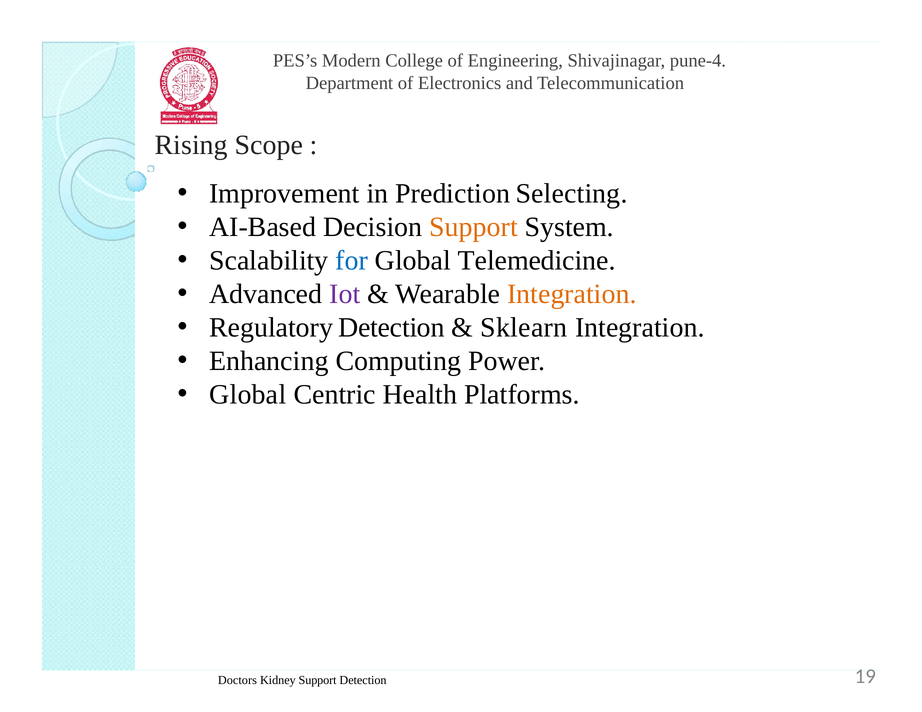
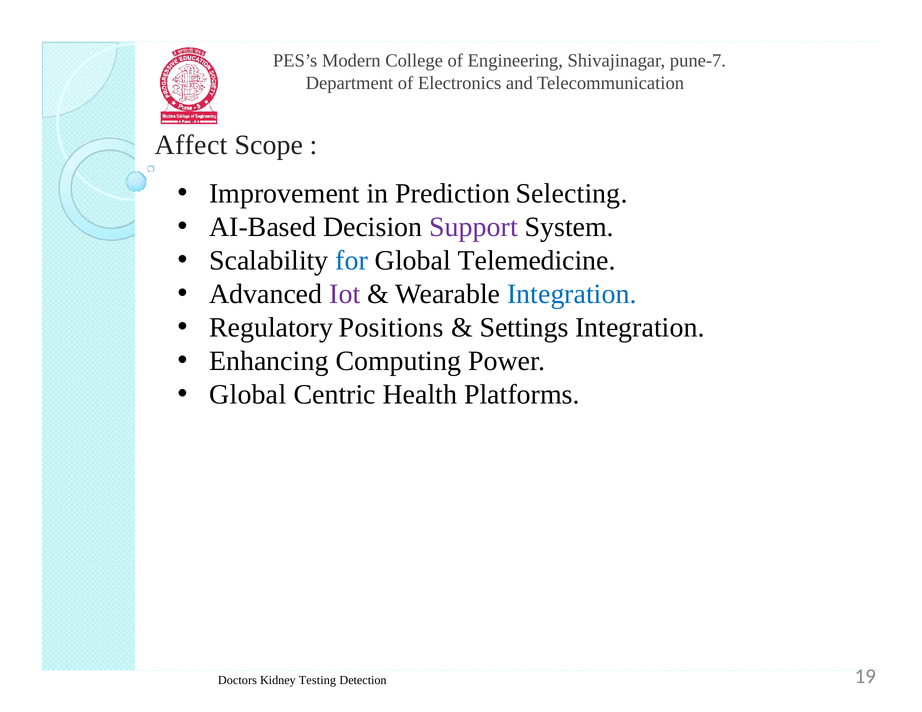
pune-4: pune-4 -> pune-7
Rising: Rising -> Affect
Support at (473, 227) colour: orange -> purple
Integration at (572, 294) colour: orange -> blue
Regulatory Detection: Detection -> Positions
Sklearn: Sklearn -> Settings
Kidney Support: Support -> Testing
